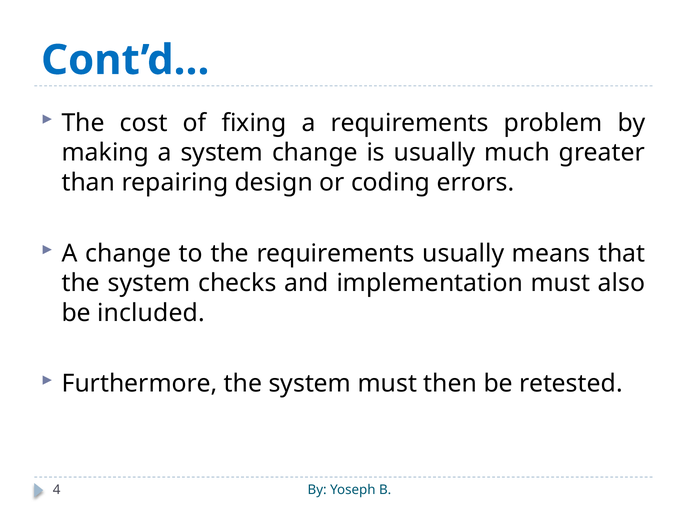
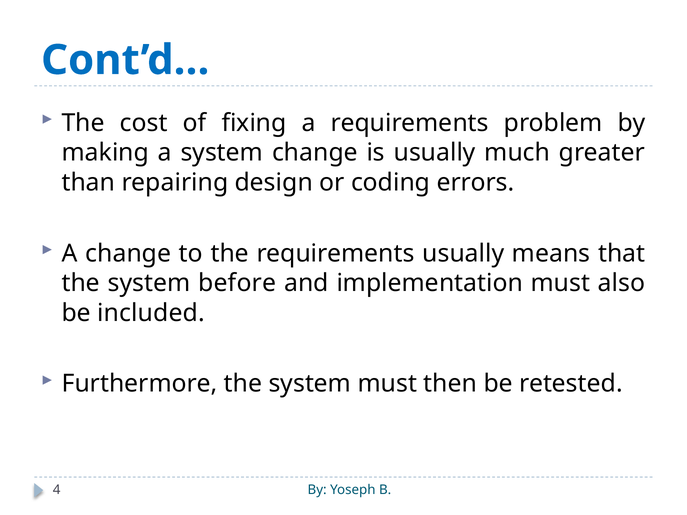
checks: checks -> before
